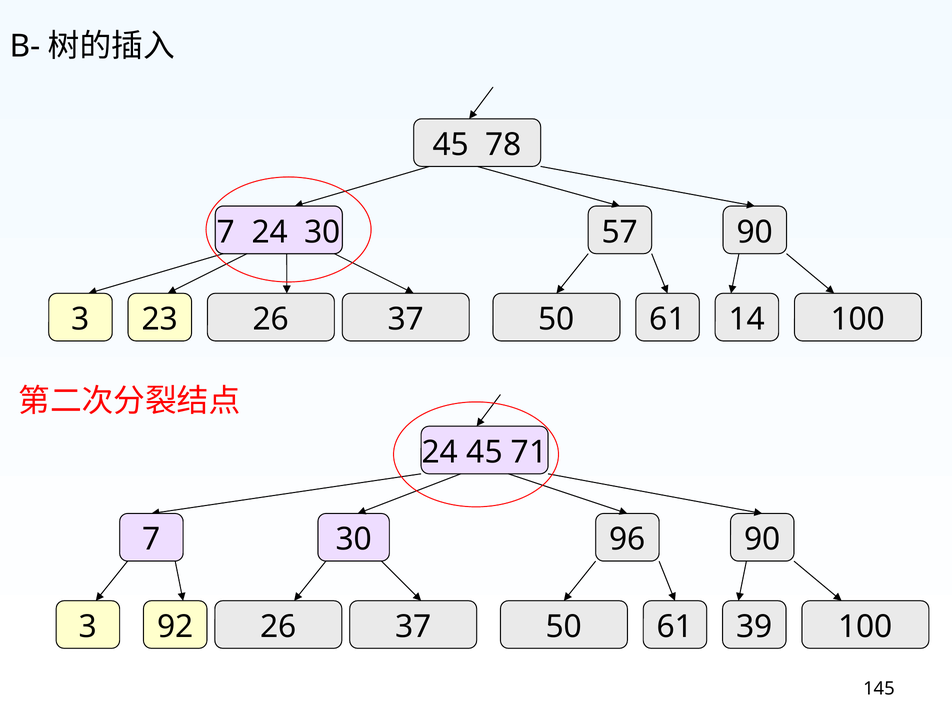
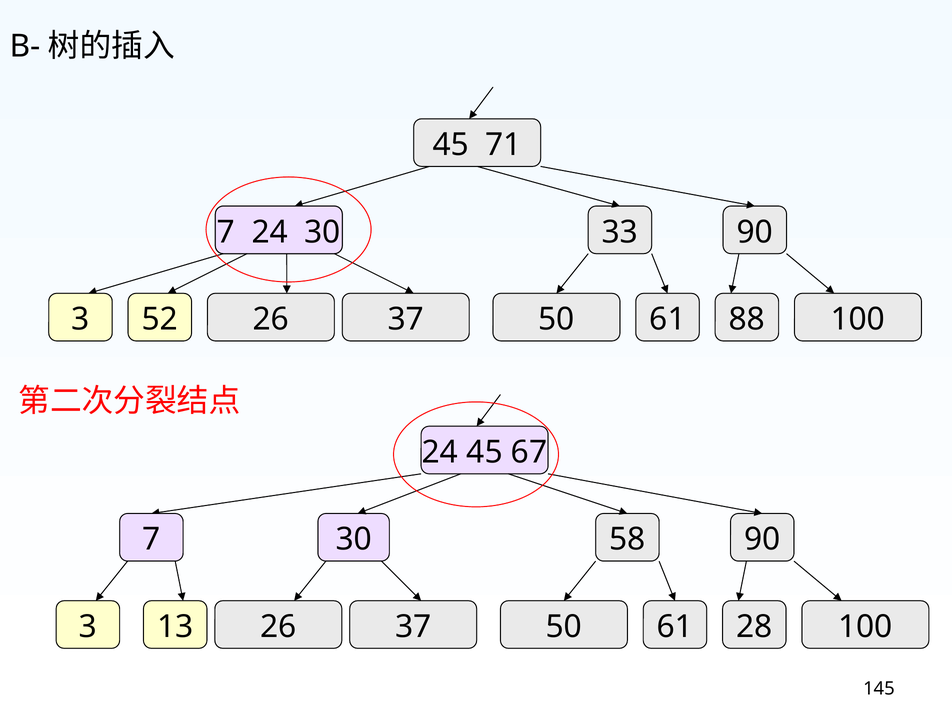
78: 78 -> 71
57: 57 -> 33
23: 23 -> 52
14: 14 -> 88
71: 71 -> 67
96: 96 -> 58
92: 92 -> 13
39: 39 -> 28
